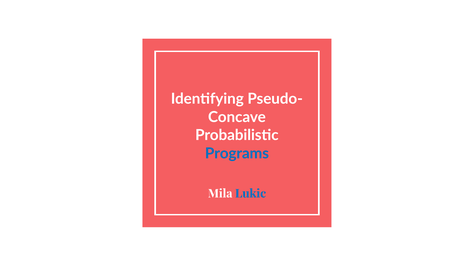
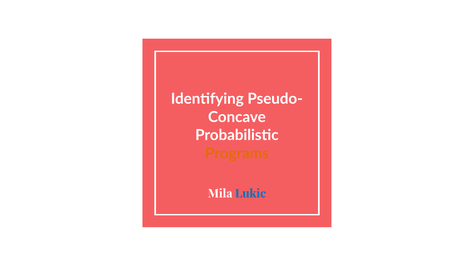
Programs colour: blue -> orange
